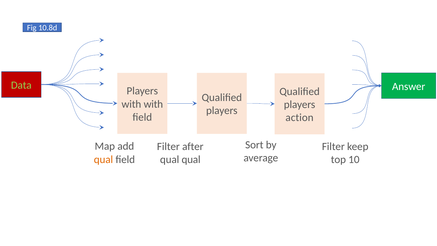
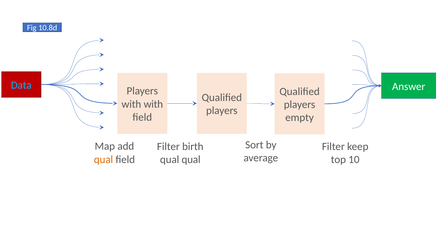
Data colour: light green -> light blue
action: action -> empty
after: after -> birth
